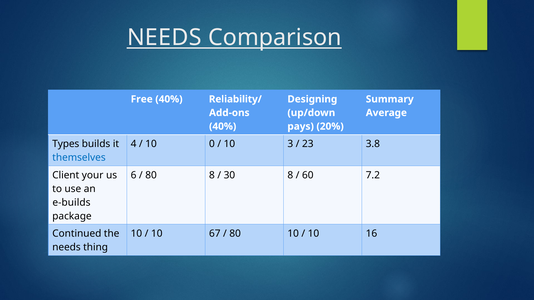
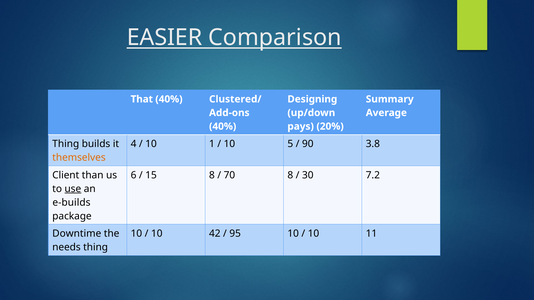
NEEDS at (164, 37): NEEDS -> EASIER
Free: Free -> That
Reliability/: Reliability/ -> Clustered/
Types at (66, 144): Types -> Thing
0: 0 -> 1
3: 3 -> 5
23: 23 -> 90
themselves colour: blue -> orange
your: your -> than
80 at (151, 175): 80 -> 15
30: 30 -> 70
60: 60 -> 30
use underline: none -> present
Continued: Continued -> Downtime
67: 67 -> 42
80 at (235, 234): 80 -> 95
16: 16 -> 11
